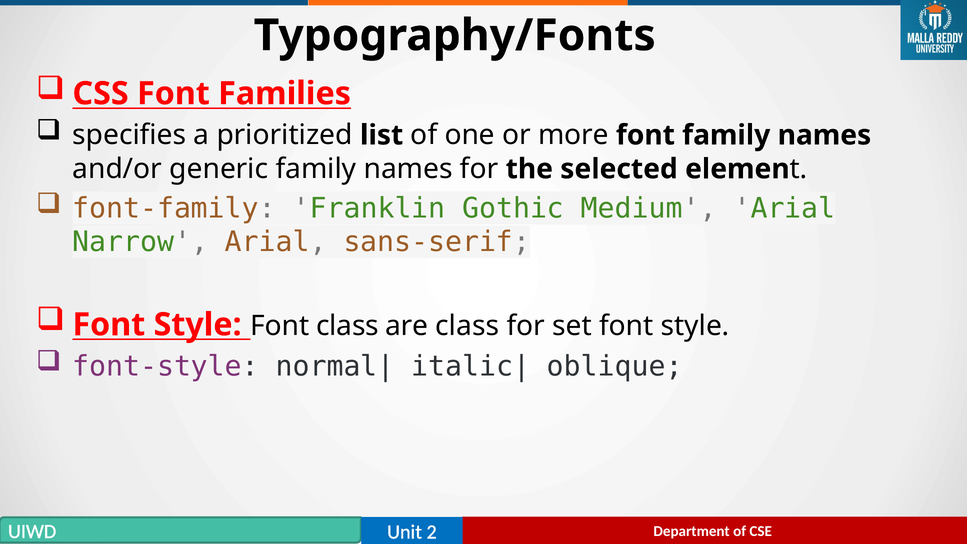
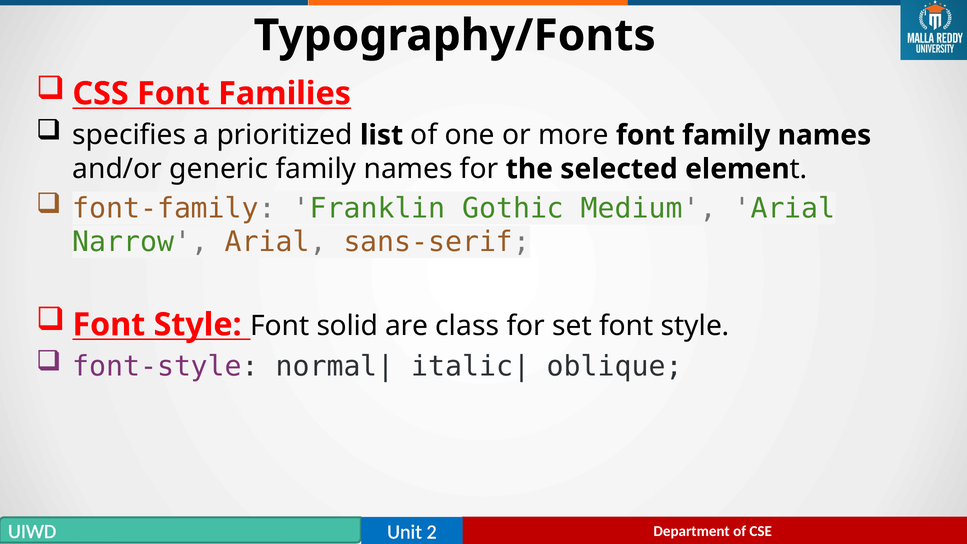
Font class: class -> solid
